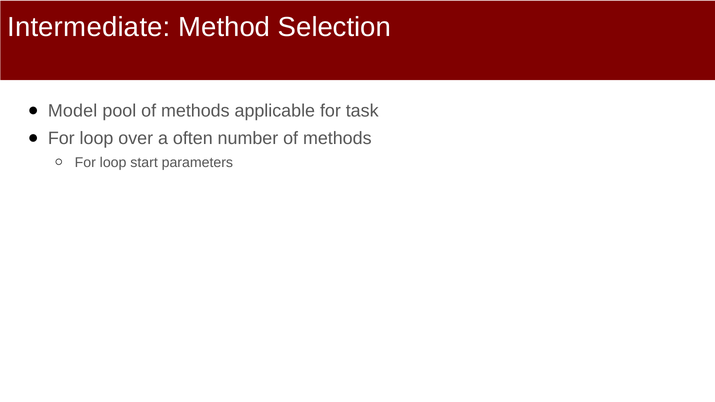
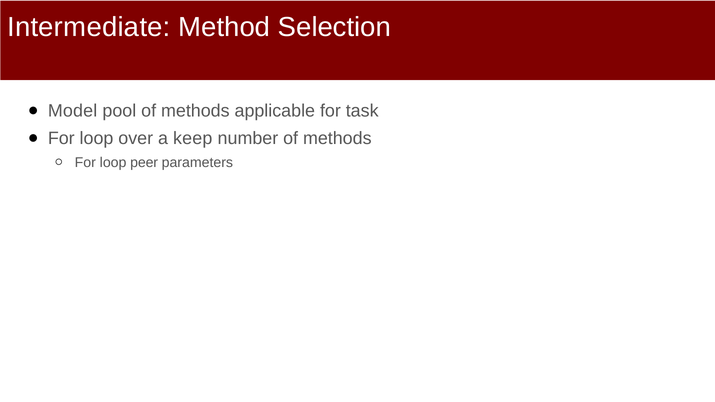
often: often -> keep
start: start -> peer
